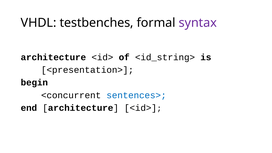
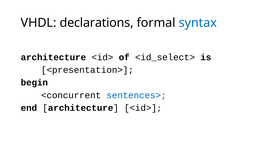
testbenches: testbenches -> declarations
syntax colour: purple -> blue
<id_string>: <id_string> -> <id_select>
